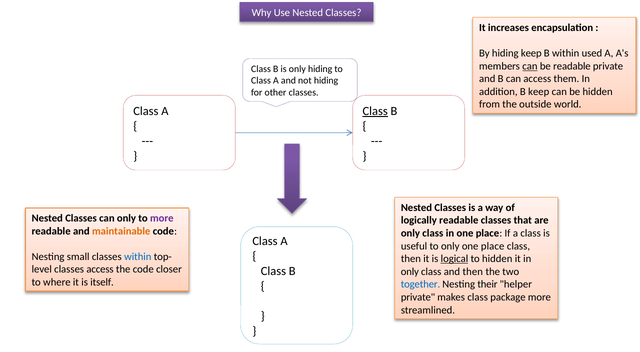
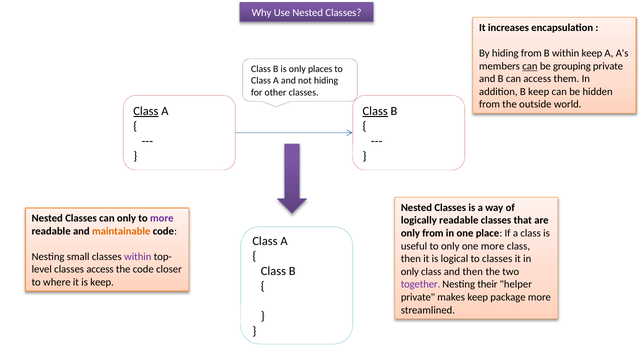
hiding keep: keep -> from
within used: used -> keep
be readable: readable -> grouping
only hiding: hiding -> places
Class at (146, 111) underline: none -> present
class at (433, 233): class -> from
only one place: place -> more
within at (138, 257) colour: blue -> purple
logical underline: present -> none
to hidden: hidden -> classes
is itself: itself -> keep
together colour: blue -> purple
makes class: class -> keep
